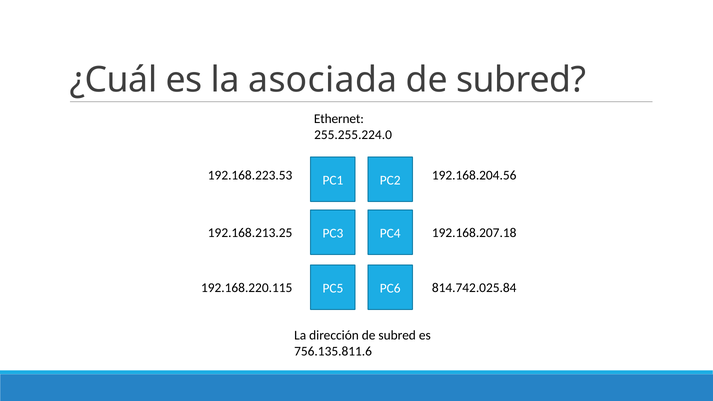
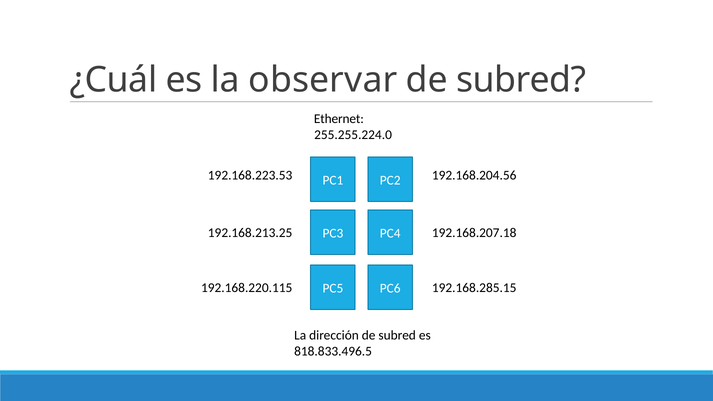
asociada: asociada -> observar
814.742.025.84: 814.742.025.84 -> 192.168.285.15
756.135.811.6: 756.135.811.6 -> 818.833.496.5
